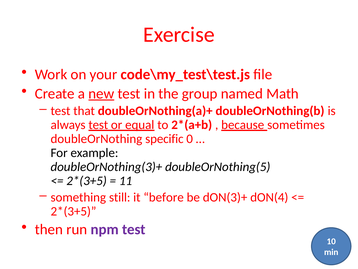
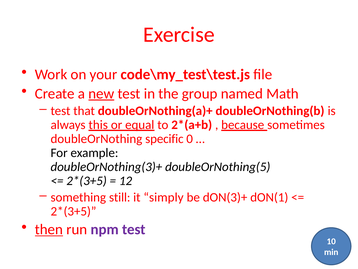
always test: test -> this
11: 11 -> 12
before: before -> simply
dON(4: dON(4 -> dON(1
then underline: none -> present
